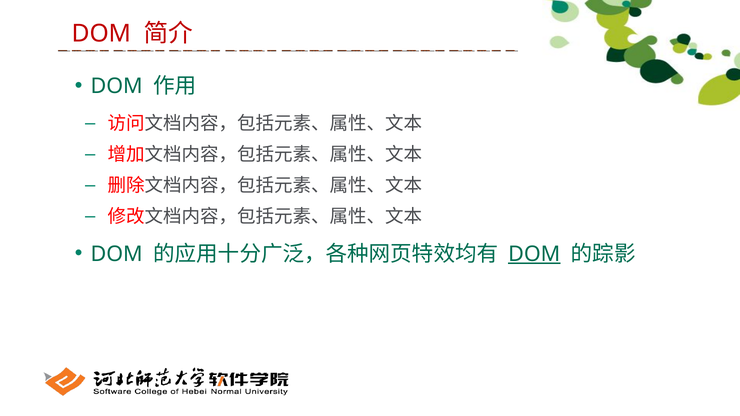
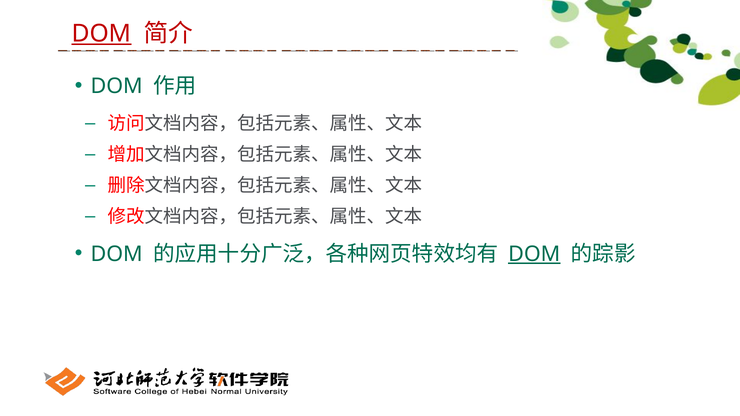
DOM at (101, 34) underline: none -> present
